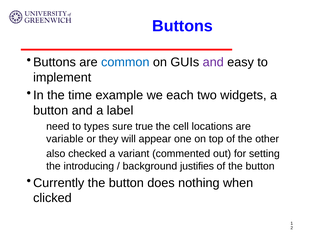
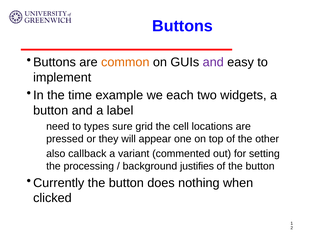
common colour: blue -> orange
true: true -> grid
variable: variable -> pressed
checked: checked -> callback
introducing: introducing -> processing
